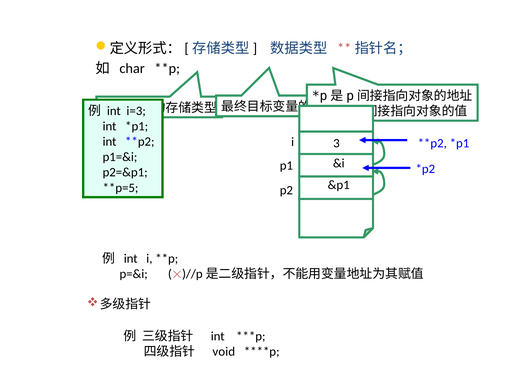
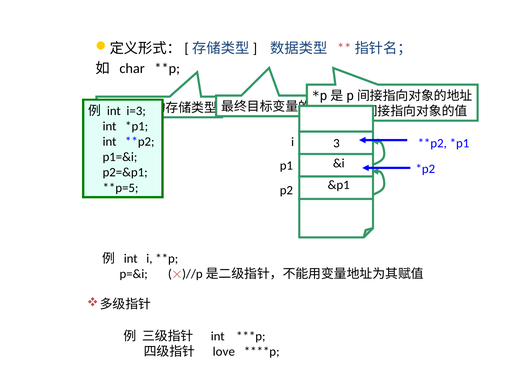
void: void -> love
